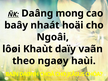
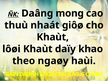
baây: baây -> thuù
hoäi: hoäi -> giôø
Ngoâi at (53, 37): Ngoâi -> Khaùt
vaãn: vaãn -> khao
